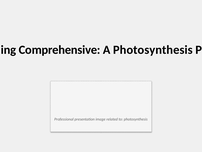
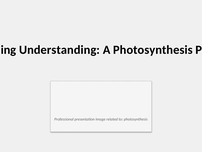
Comprehensive at (60, 50): Comprehensive -> Understanding
